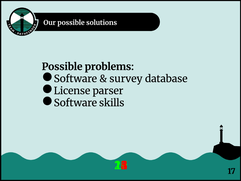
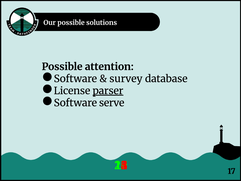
problems: problems -> attention
parser underline: none -> present
skills: skills -> serve
